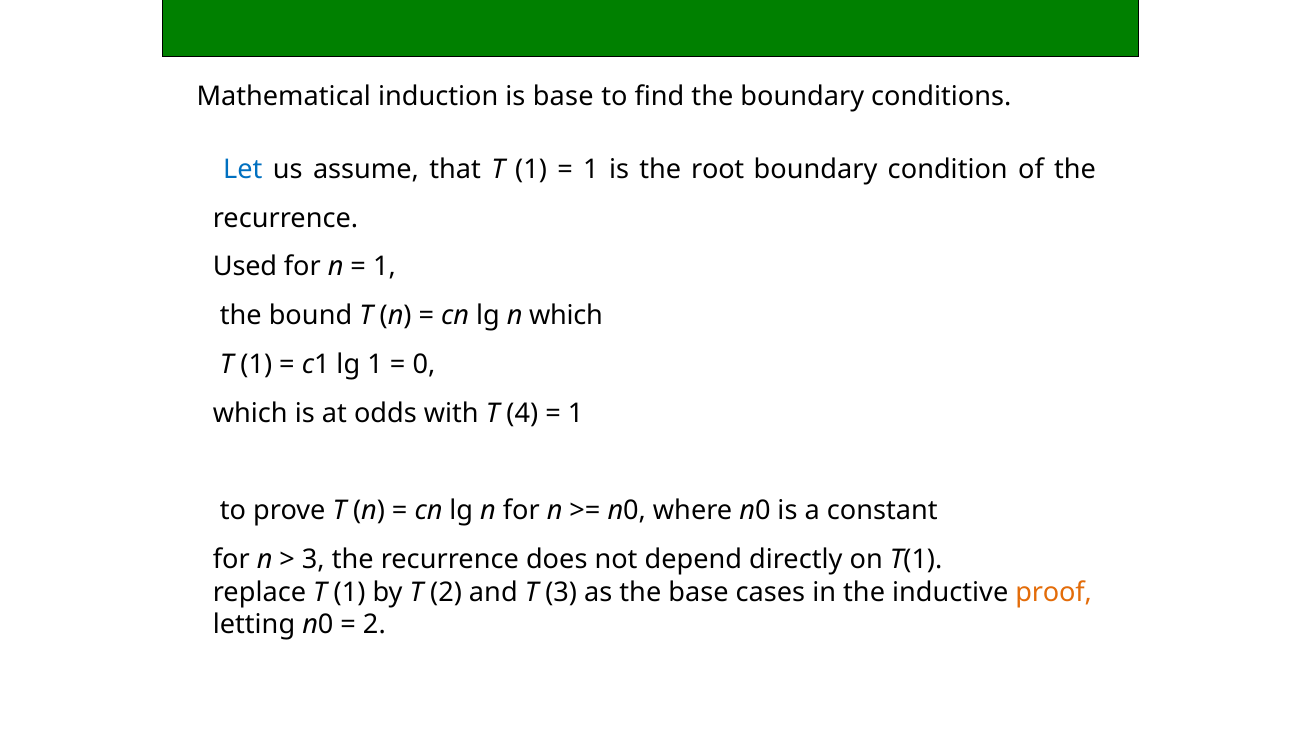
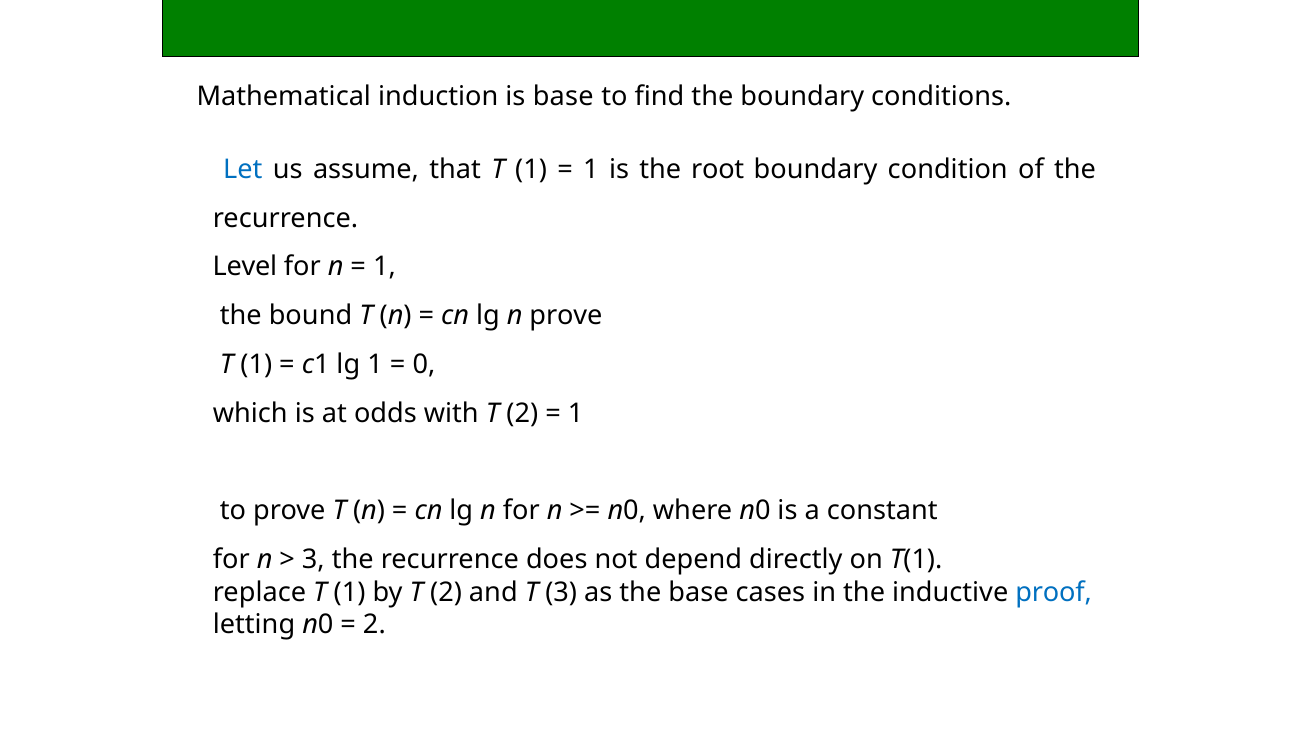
Used: Used -> Level
n which: which -> prove
with T 4: 4 -> 2
proof colour: orange -> blue
